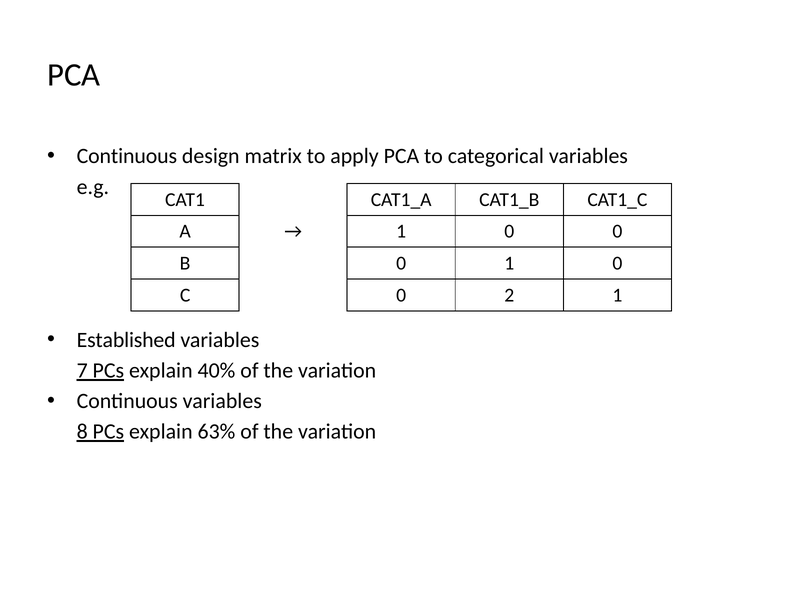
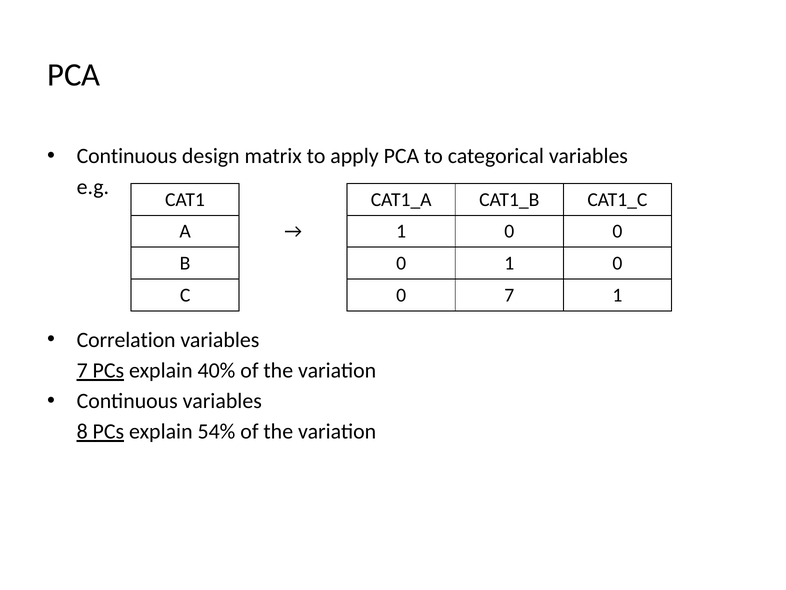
0 2: 2 -> 7
Established: Established -> Correlation
63%: 63% -> 54%
